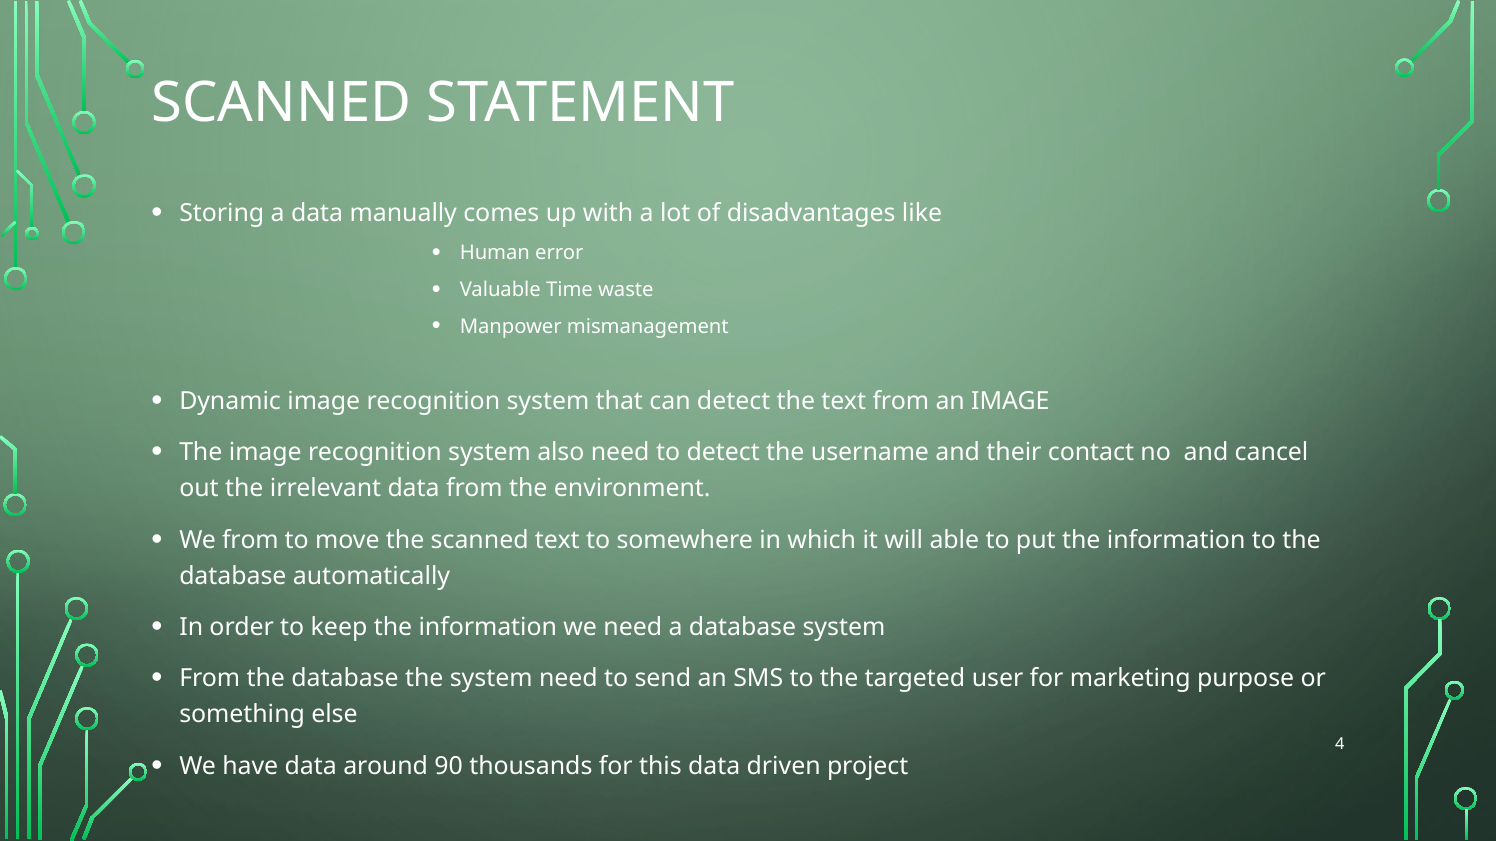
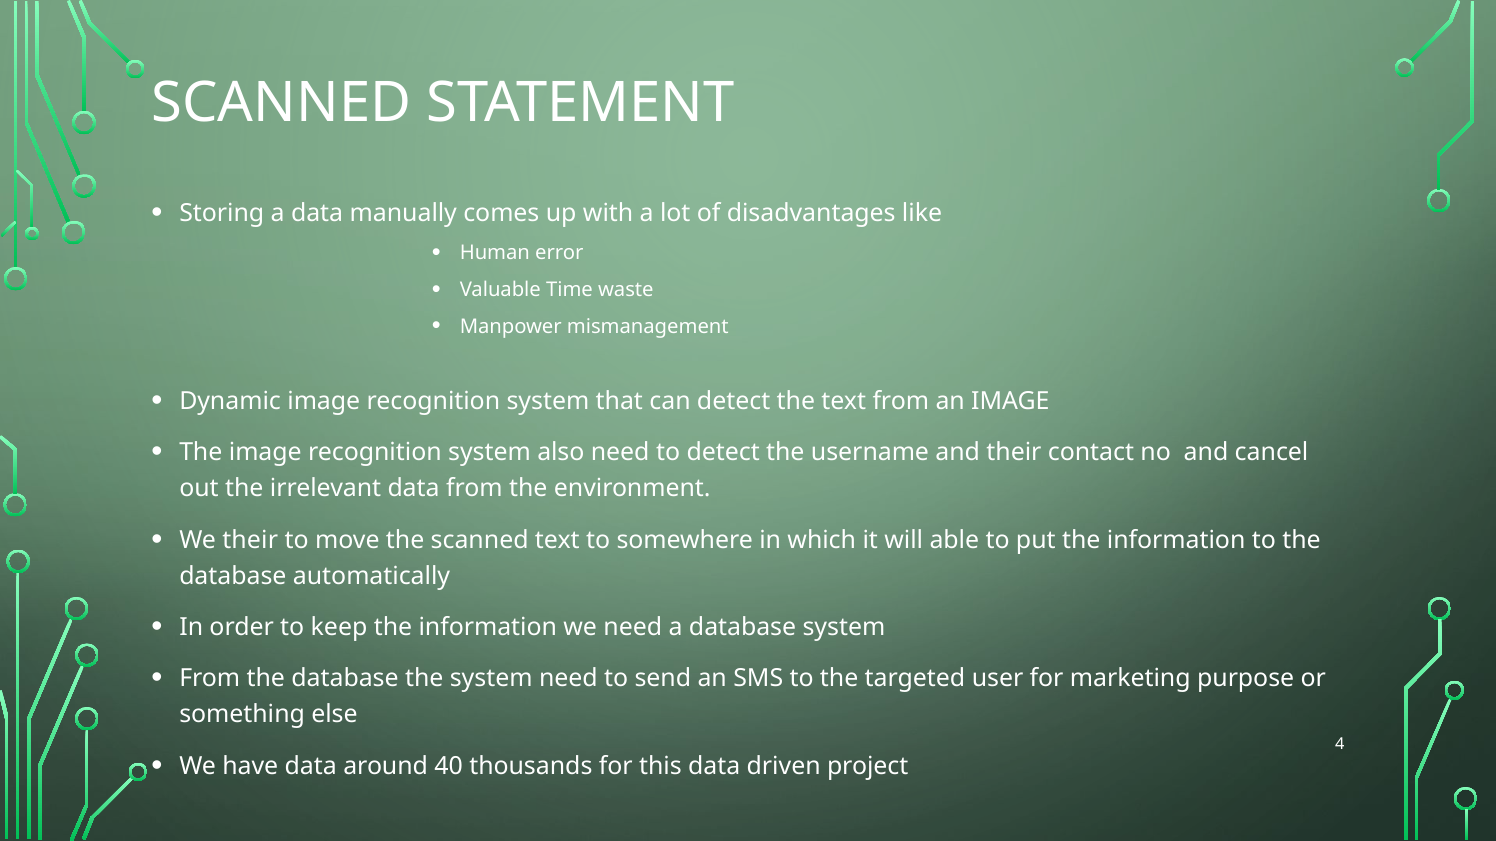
We from: from -> their
90: 90 -> 40
